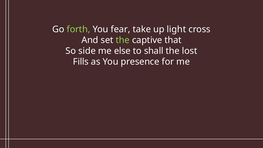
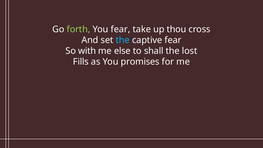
light: light -> thou
the at (123, 40) colour: light green -> light blue
captive that: that -> fear
side: side -> with
presence: presence -> promises
